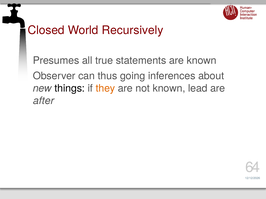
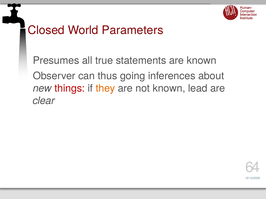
Recursively: Recursively -> Parameters
things colour: black -> red
after: after -> clear
